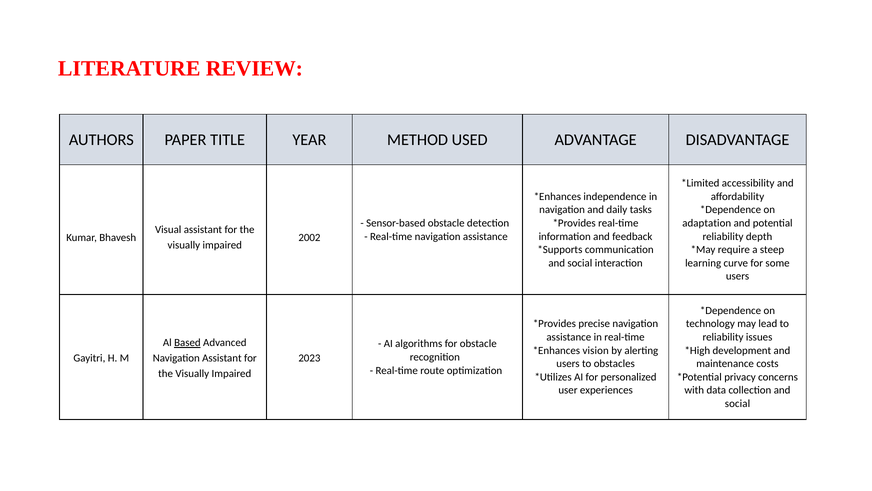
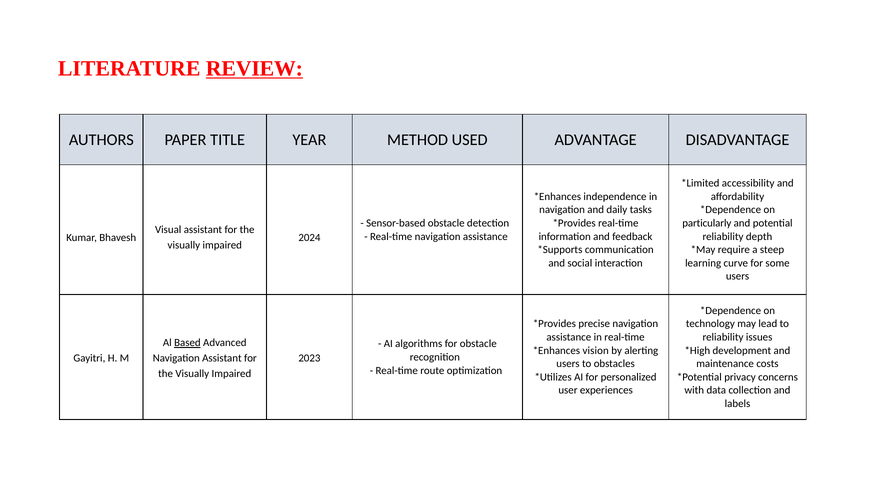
REVIEW underline: none -> present
adaptation: adaptation -> particularly
2002: 2002 -> 2024
social at (737, 403): social -> labels
